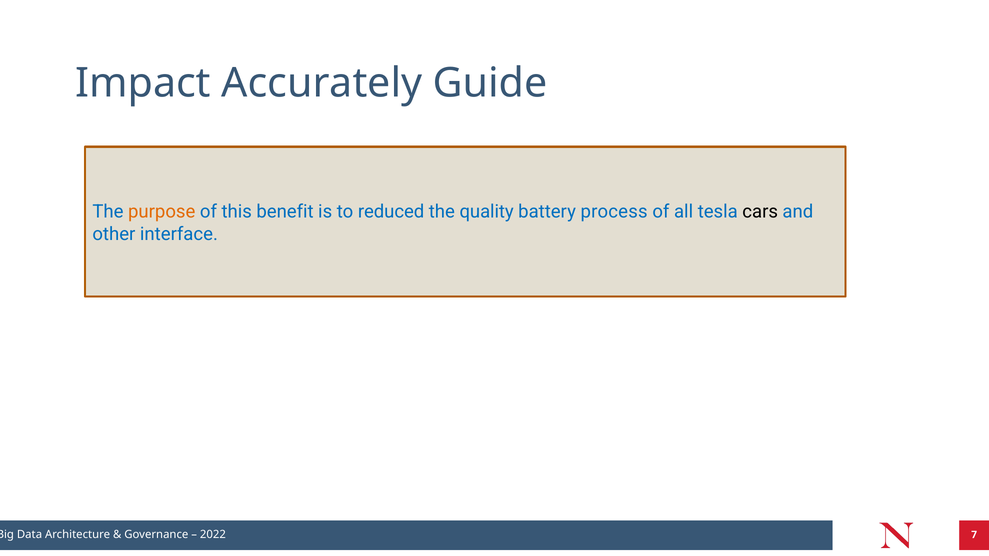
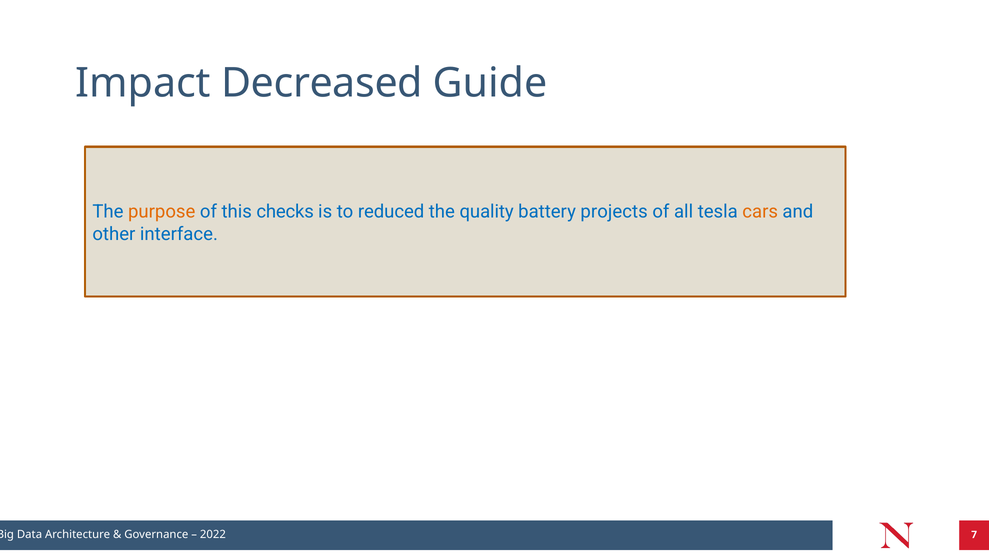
Accurately: Accurately -> Decreased
benefit: benefit -> checks
process: process -> projects
cars colour: black -> orange
